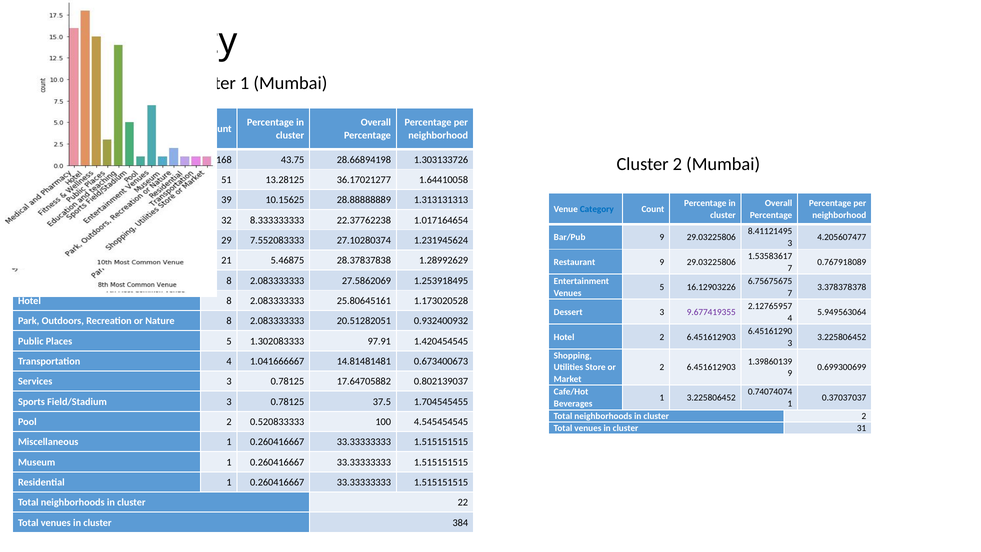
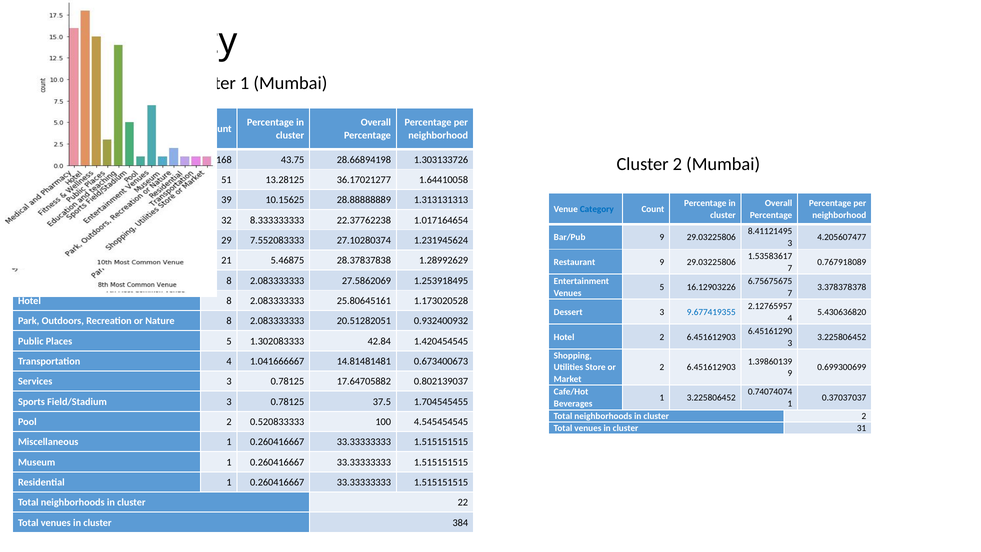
9.677419355 colour: purple -> blue
5.949563064: 5.949563064 -> 5.430636820
97.91: 97.91 -> 42.84
